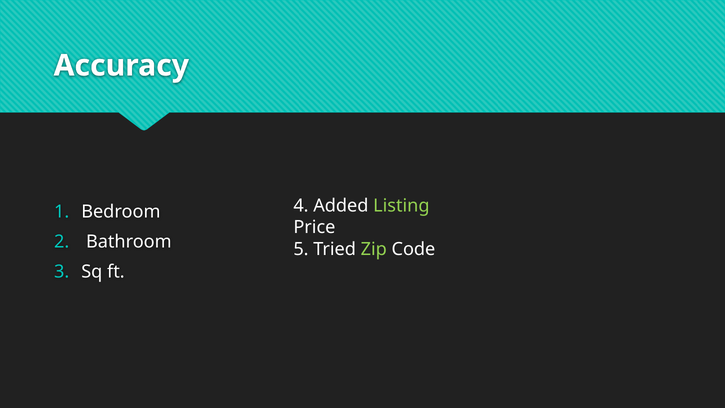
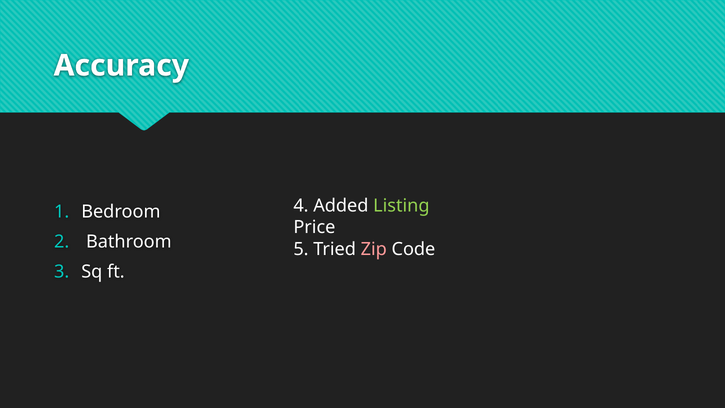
Zip colour: light green -> pink
